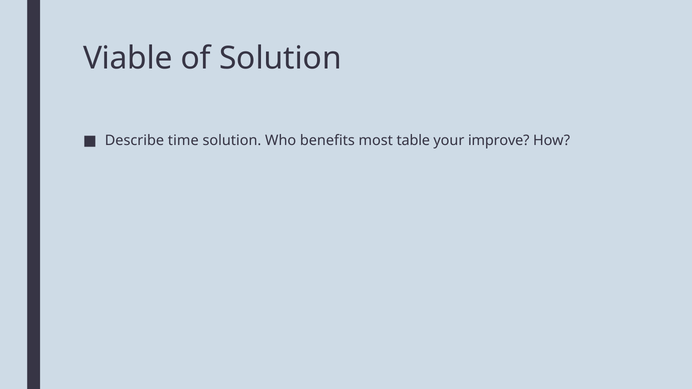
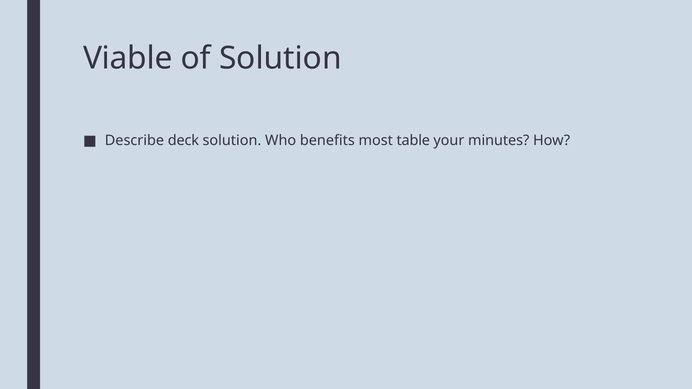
time: time -> deck
improve: improve -> minutes
